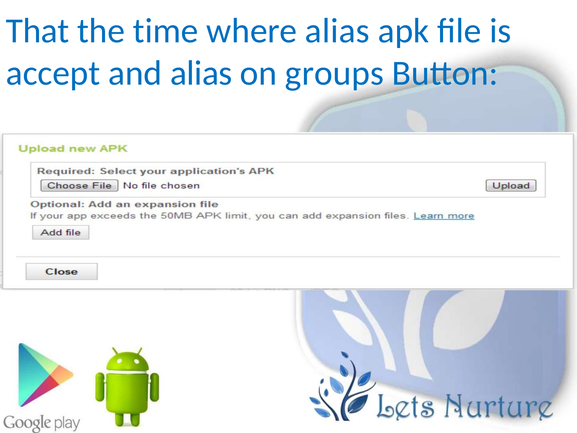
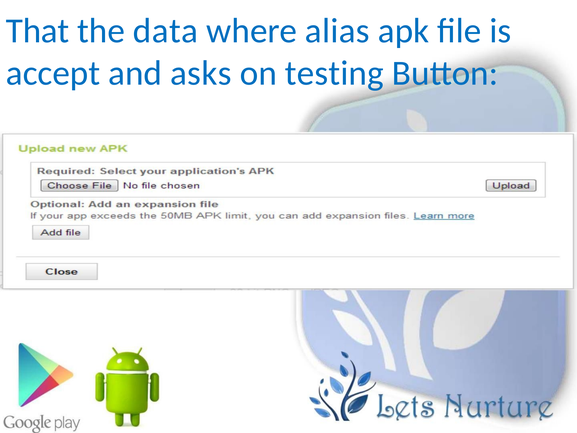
time: time -> data
and alias: alias -> asks
groups: groups -> testing
